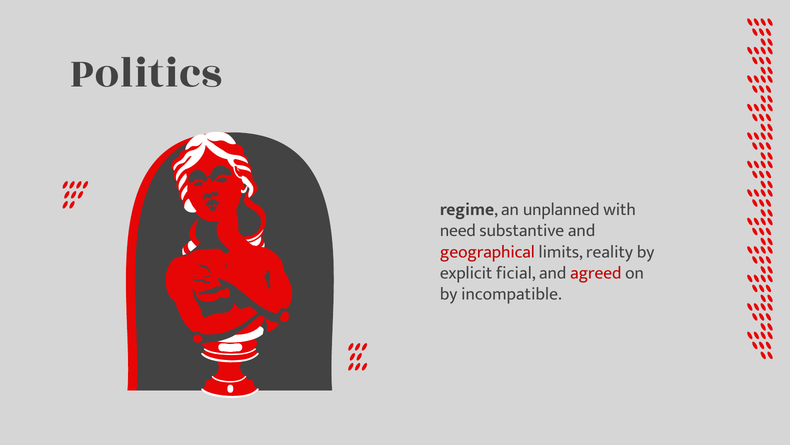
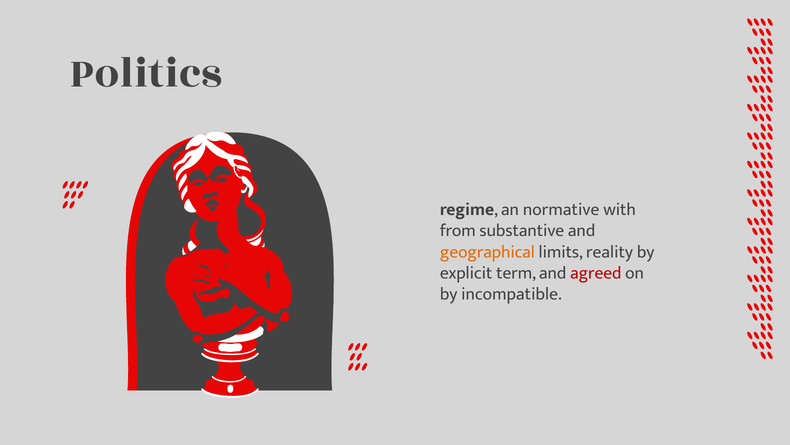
unplanned: unplanned -> normative
need: need -> from
geographical colour: red -> orange
ficial: ficial -> term
